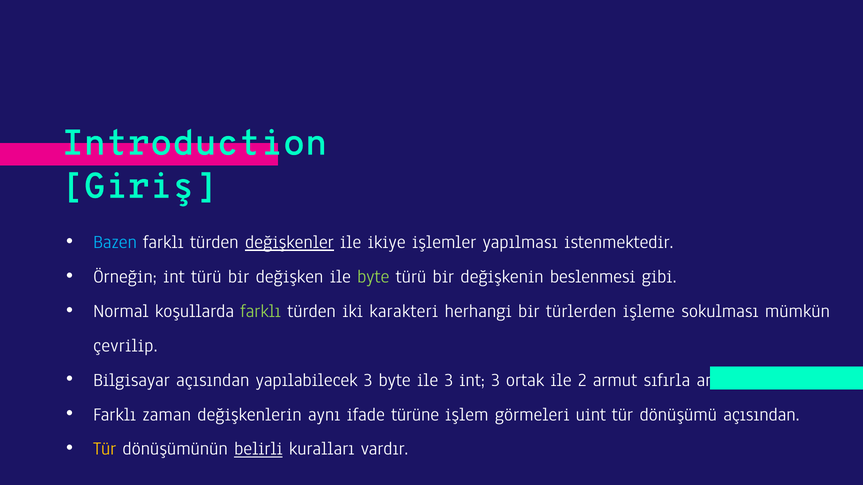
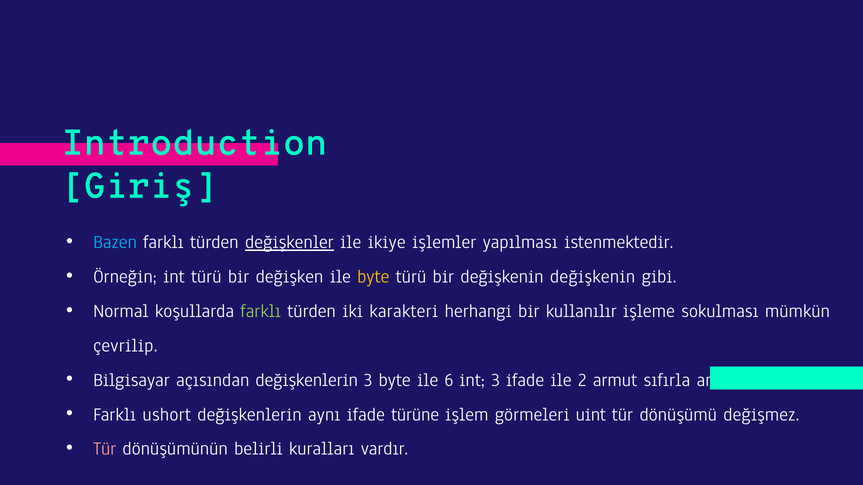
byte at (373, 277) colour: light green -> yellow
değişkenin beslenmesi: beslenmesi -> değişkenin
türlerden: türlerden -> kullanılır
açısından yapılabilecek: yapılabilecek -> değişkenlerin
ile 3: 3 -> 6
3 ortak: ortak -> ifade
zaman: zaman -> ushort
dönüşümü açısından: açısından -> değişmez
Tür at (105, 449) colour: yellow -> pink
belirli underline: present -> none
